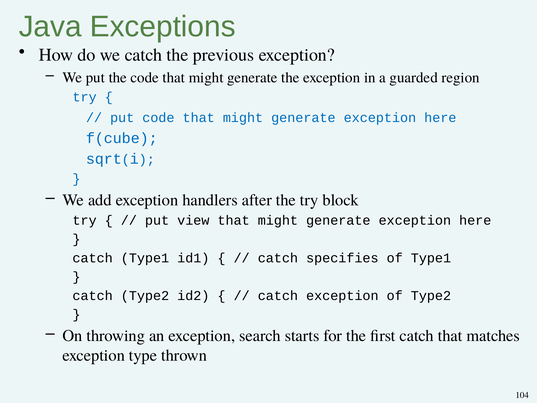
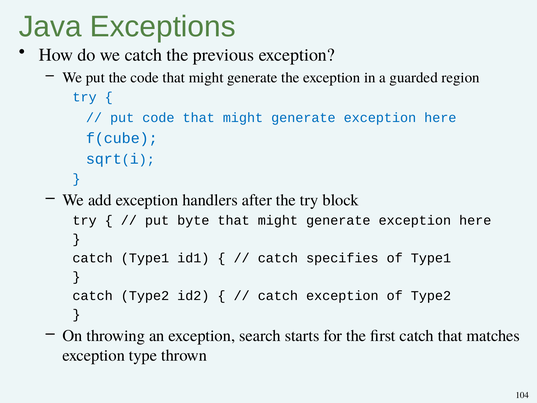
view: view -> byte
